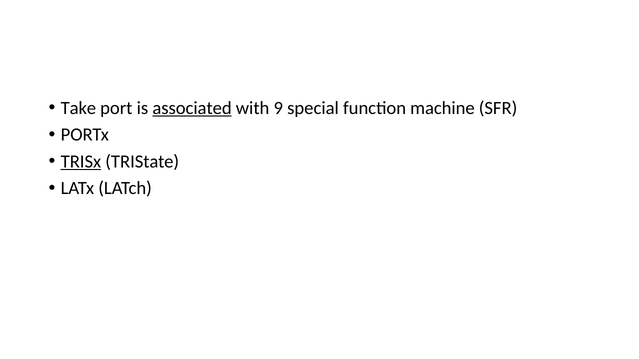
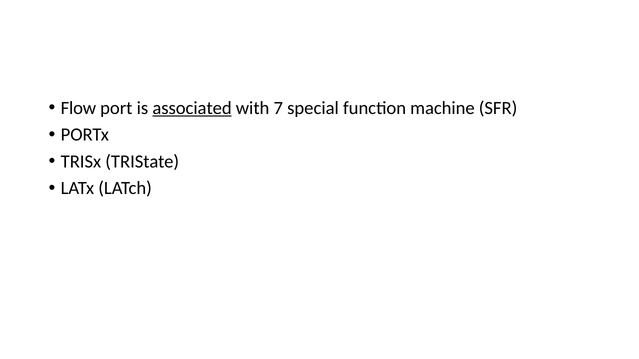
Take: Take -> Flow
9: 9 -> 7
TRISx underline: present -> none
